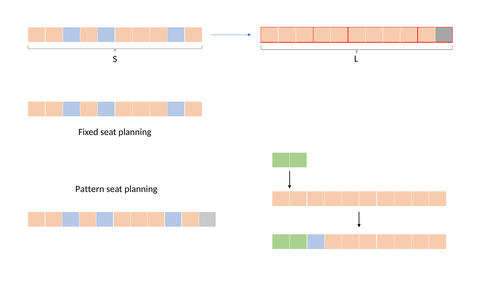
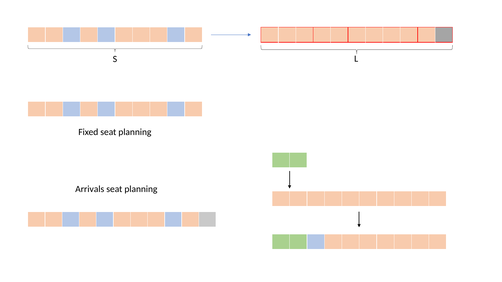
Pattern: Pattern -> Arrivals
